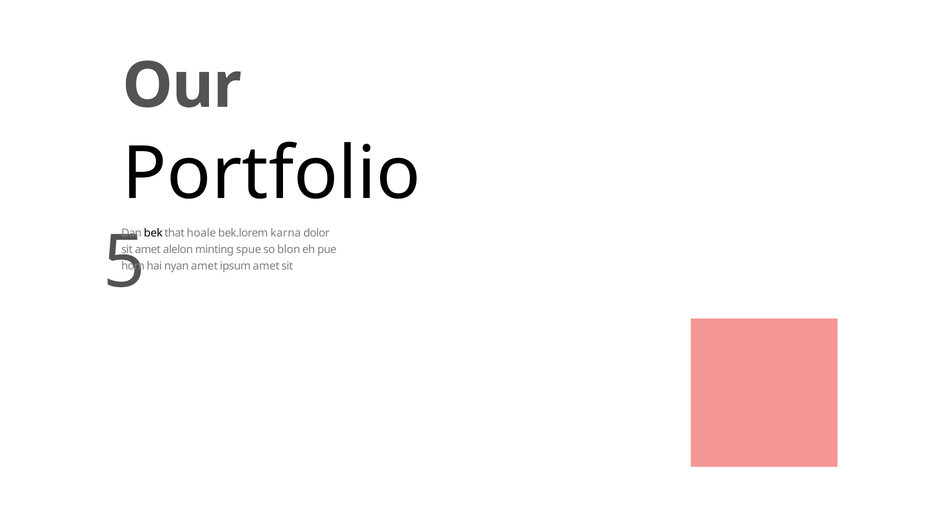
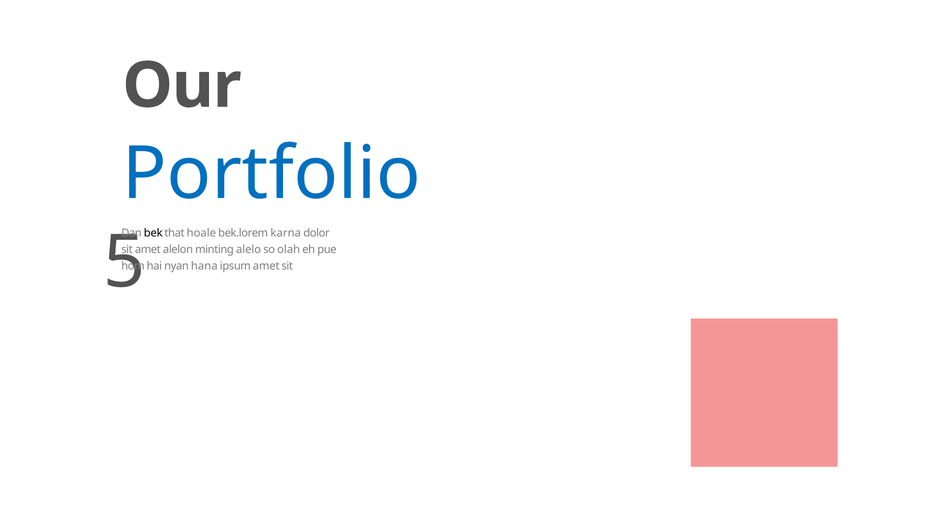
Portfolio colour: black -> blue
spue: spue -> alelo
blon: blon -> olah
nyan amet: amet -> hana
